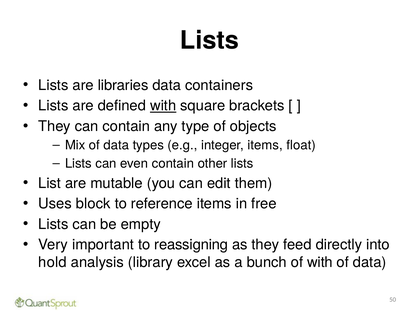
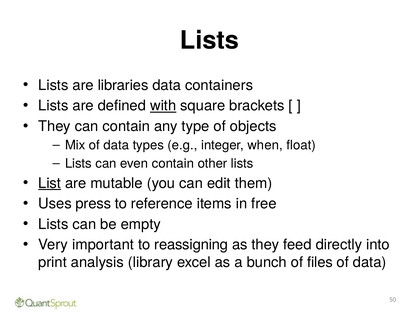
integer items: items -> when
List underline: none -> present
block: block -> press
hold: hold -> print
of with: with -> files
